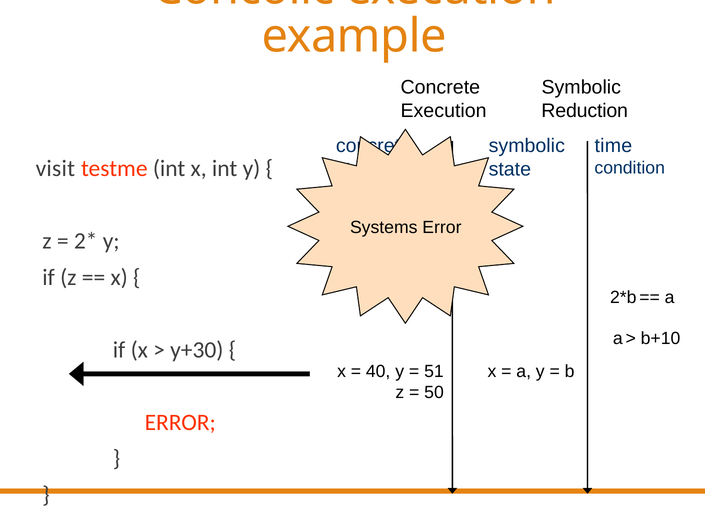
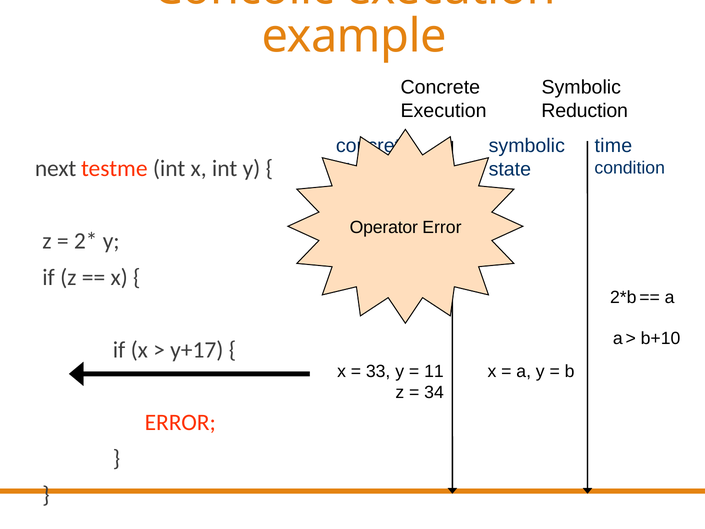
visit: visit -> next
Systems: Systems -> Operator
y+30: y+30 -> y+17
40: 40 -> 33
51: 51 -> 11
50: 50 -> 34
